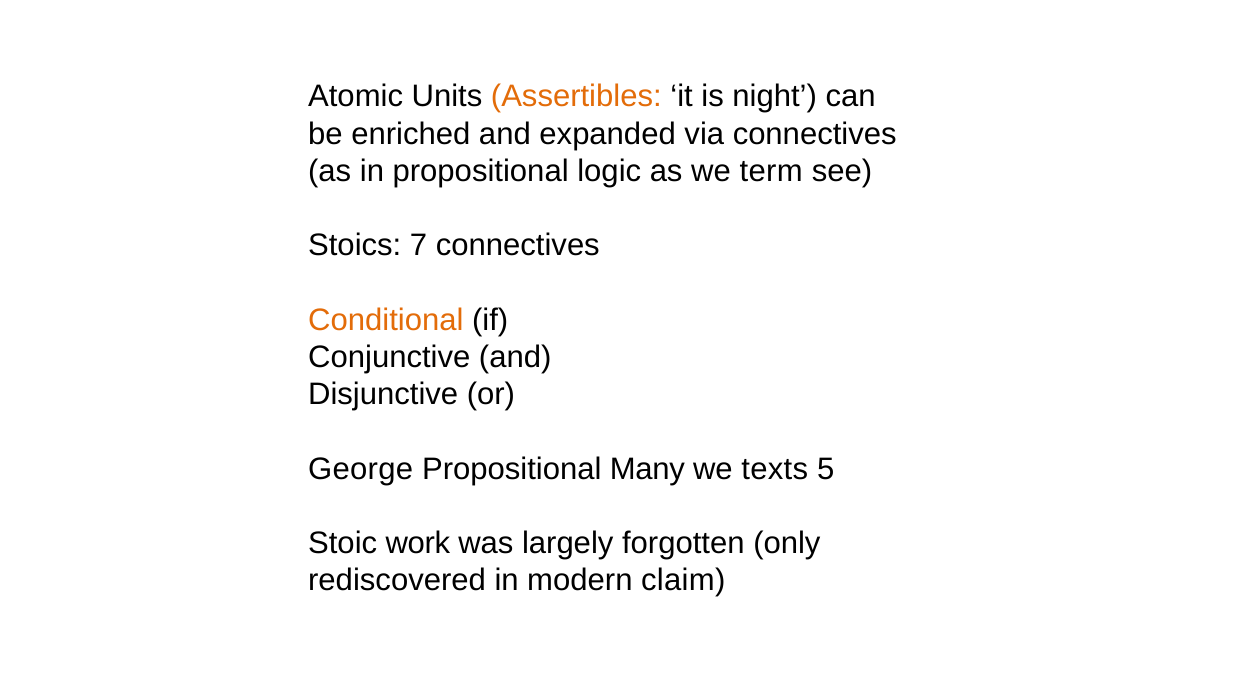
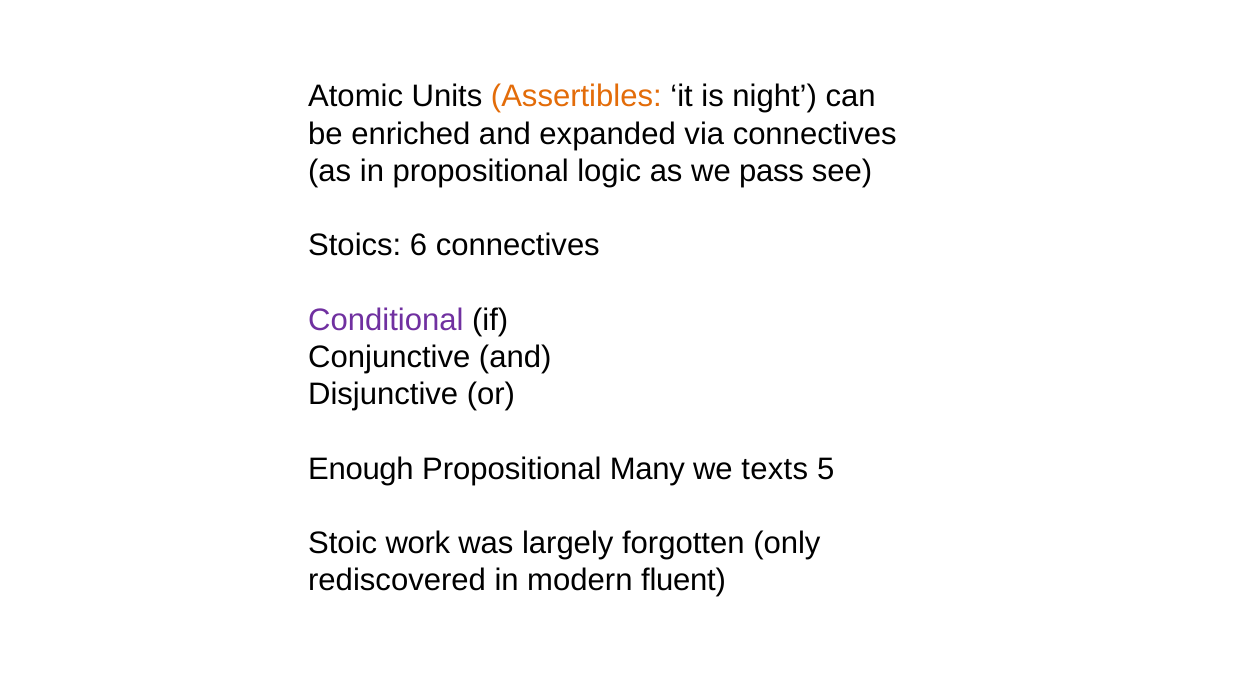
term: term -> pass
7: 7 -> 6
Conditional colour: orange -> purple
George: George -> Enough
claim: claim -> fluent
